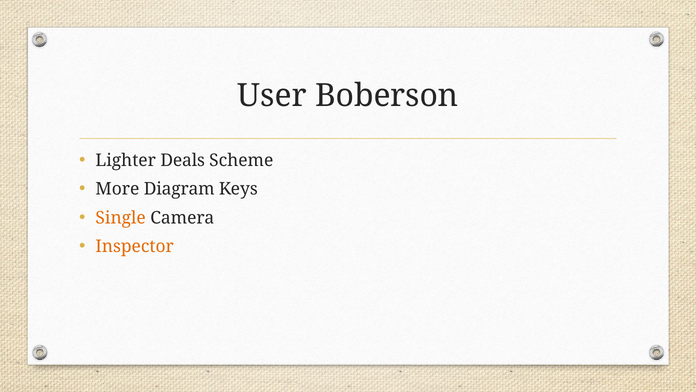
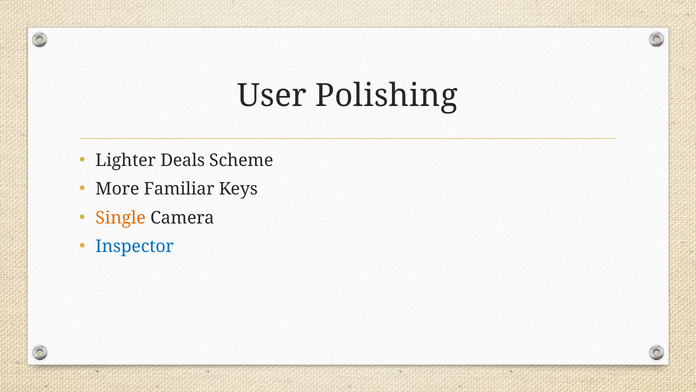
Boberson: Boberson -> Polishing
Diagram: Diagram -> Familiar
Inspector colour: orange -> blue
